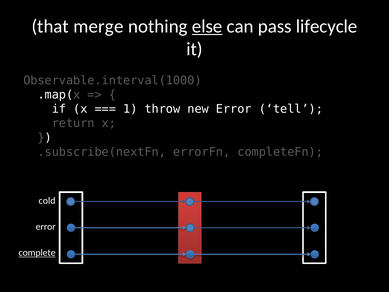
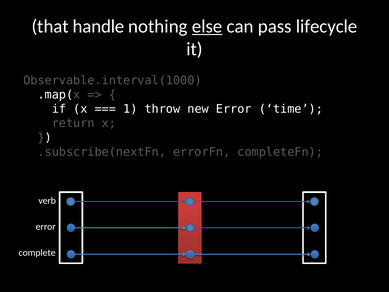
merge: merge -> handle
tell: tell -> time
cold: cold -> verb
complete underline: present -> none
